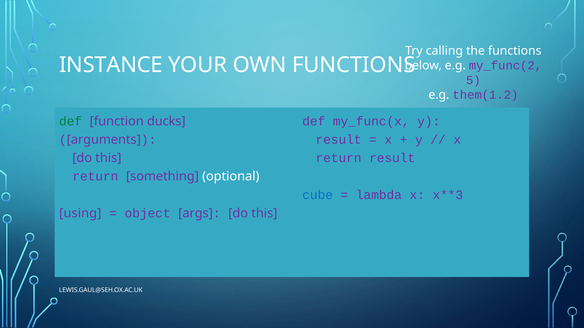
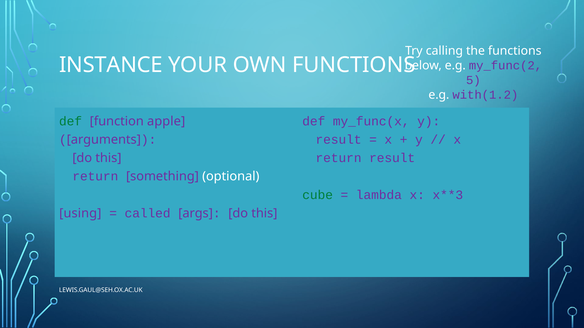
them(1.2: them(1.2 -> with(1.2
ducks: ducks -> apple
cube colour: blue -> green
object: object -> called
